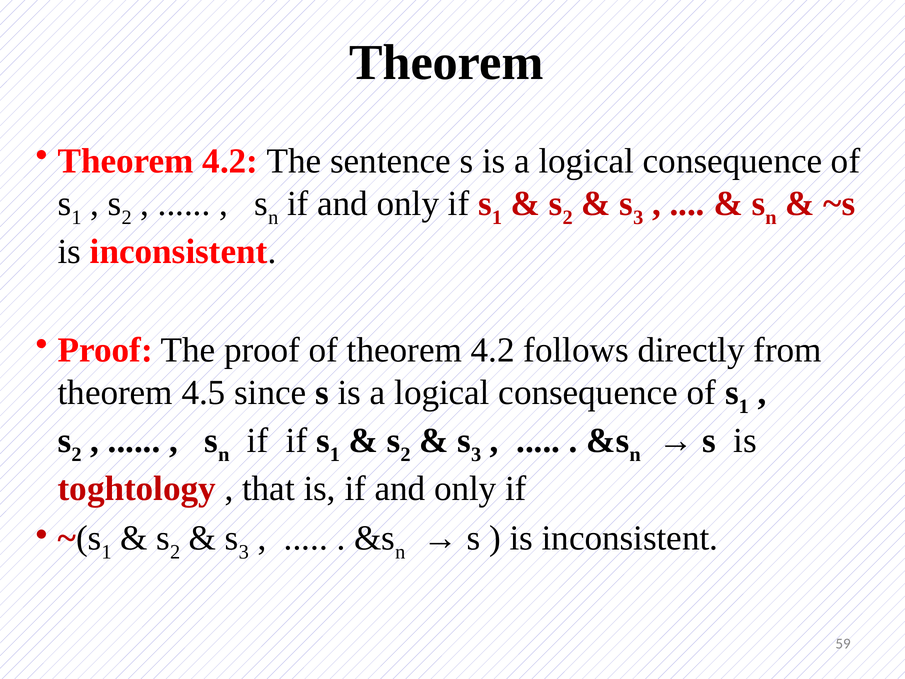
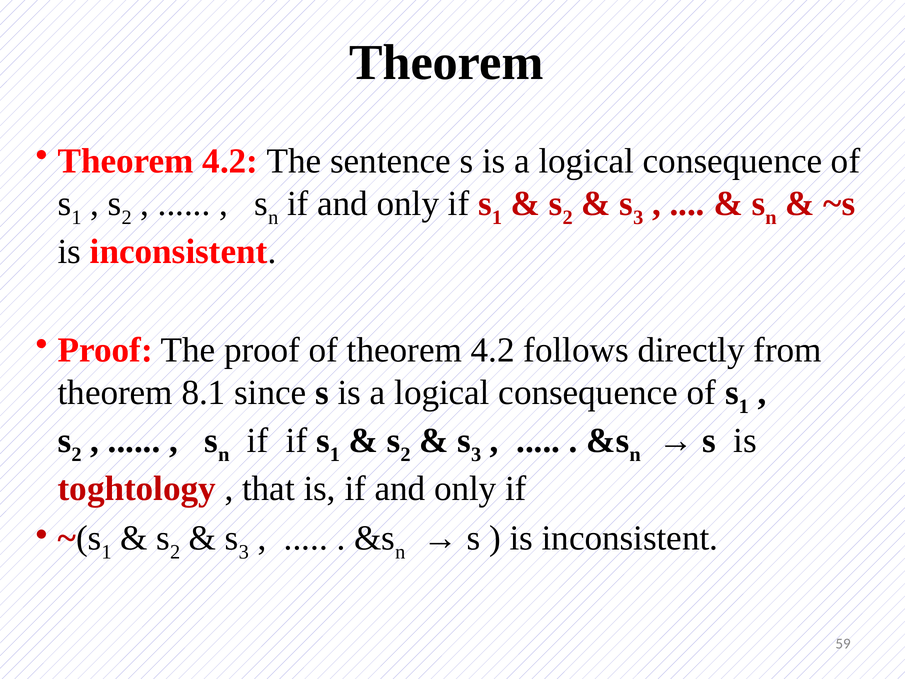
4.5: 4.5 -> 8.1
